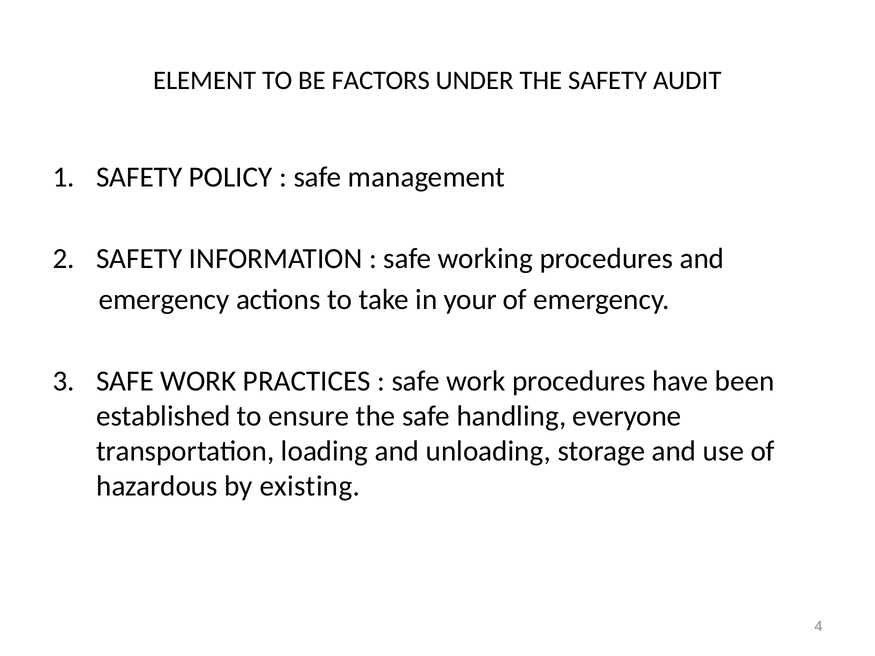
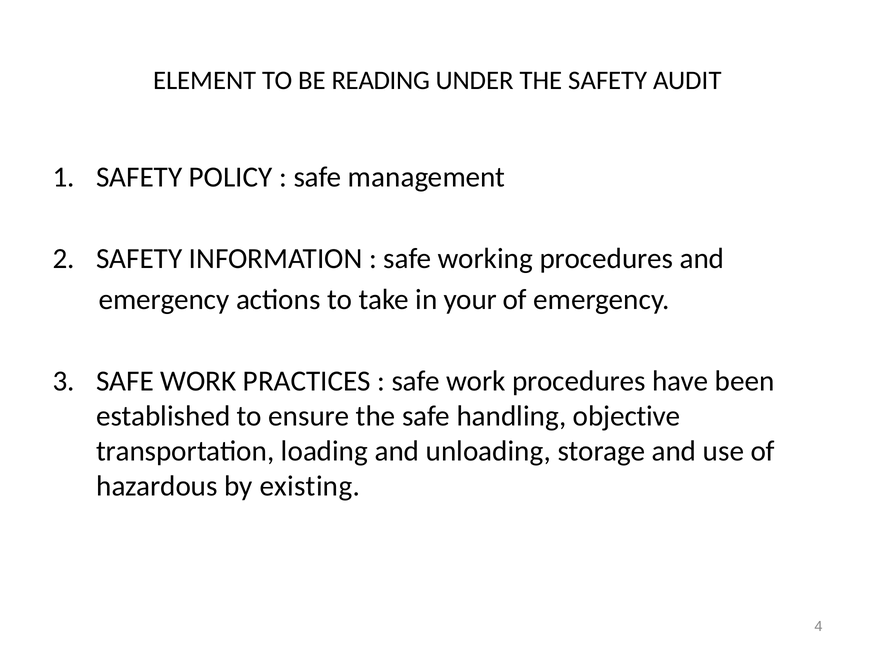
FACTORS: FACTORS -> READING
everyone: everyone -> objective
